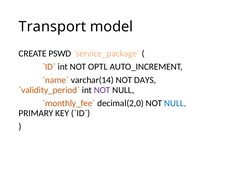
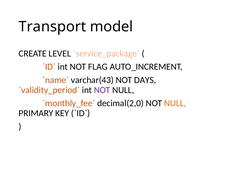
PSWD: PSWD -> LEVEL
OPTL: OPTL -> FLAG
varchar(14: varchar(14 -> varchar(43
NULL at (175, 103) colour: blue -> orange
